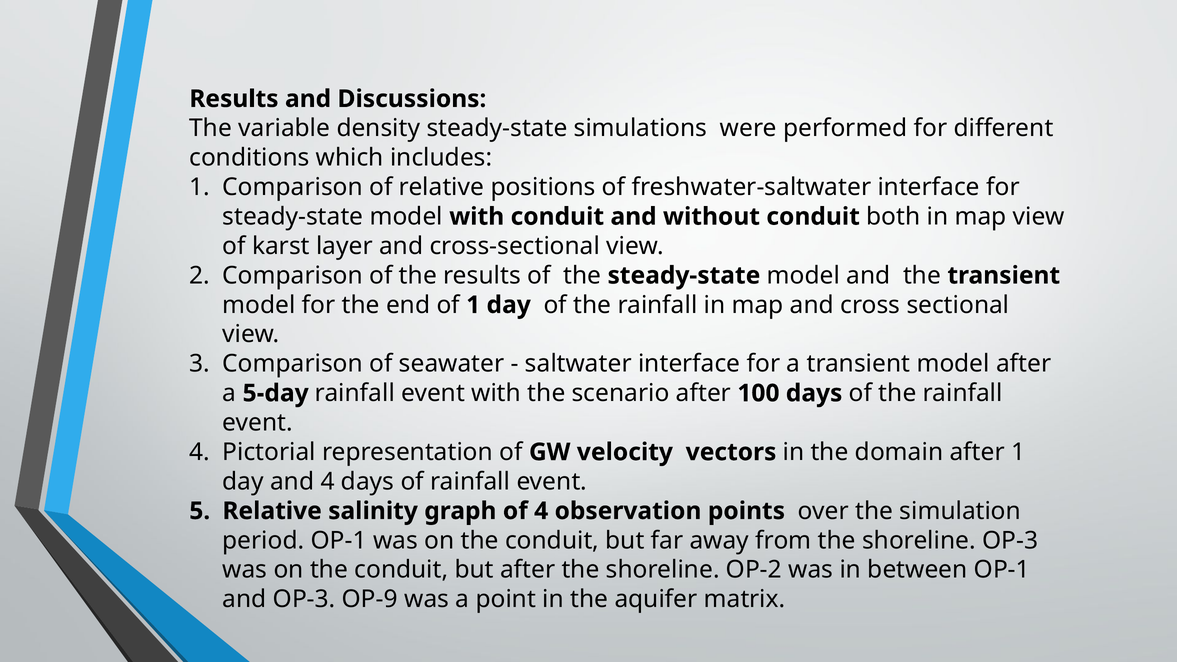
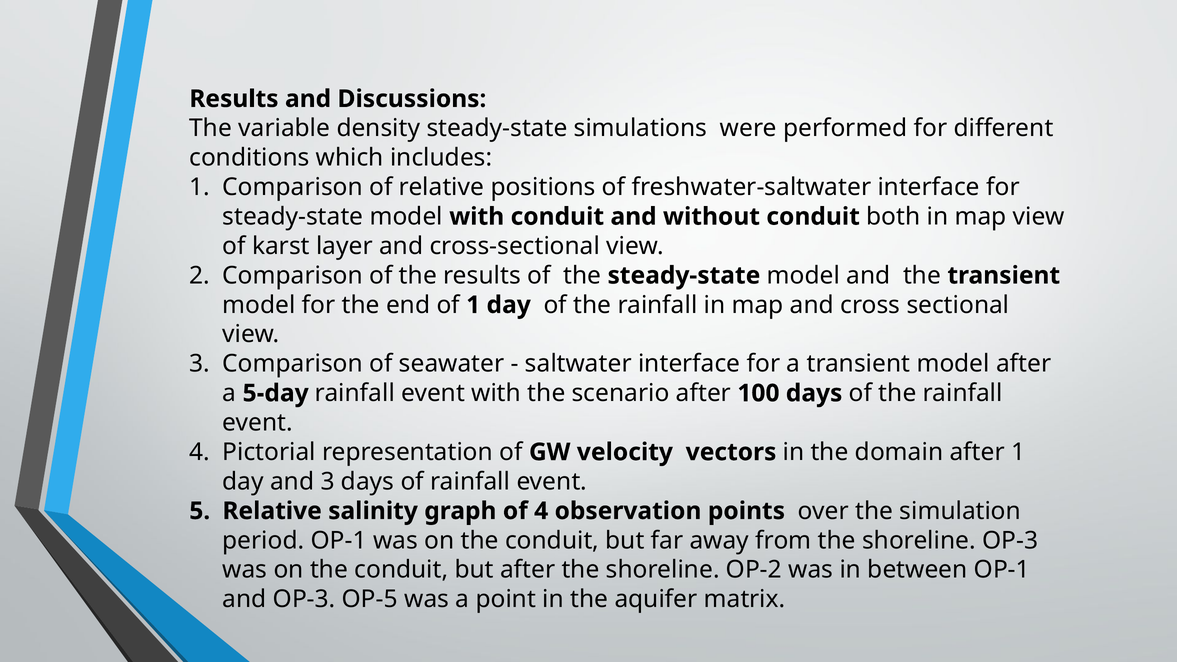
and 4: 4 -> 3
OP-9: OP-9 -> OP-5
